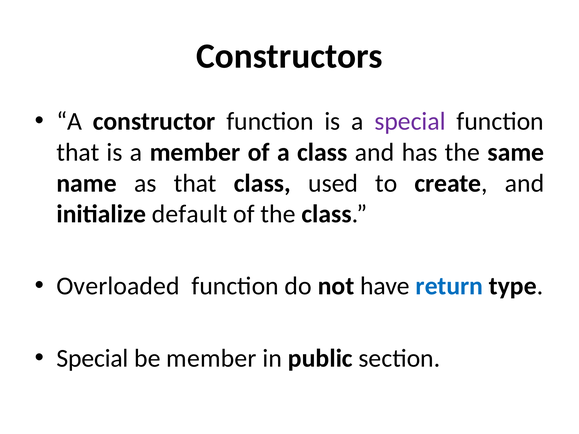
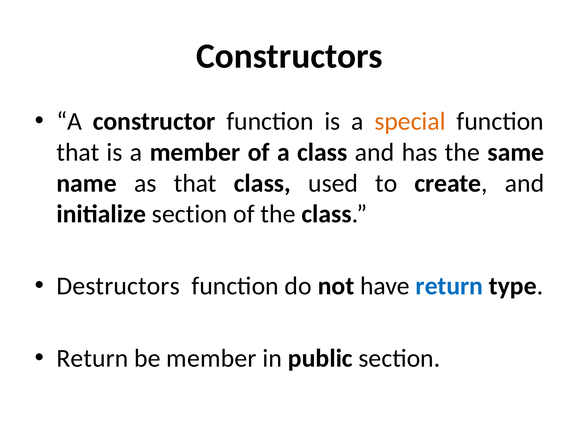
special at (410, 121) colour: purple -> orange
initialize default: default -> section
Overloaded: Overloaded -> Destructors
Special at (92, 358): Special -> Return
